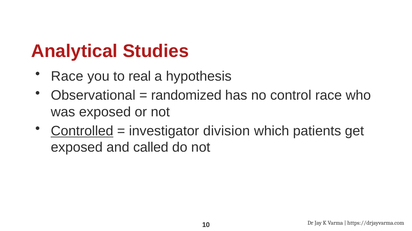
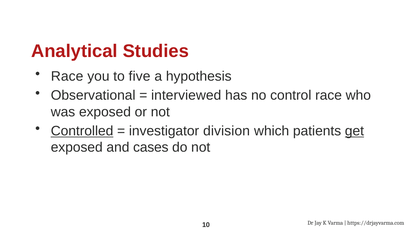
real: real -> five
randomized: randomized -> interviewed
get underline: none -> present
called: called -> cases
